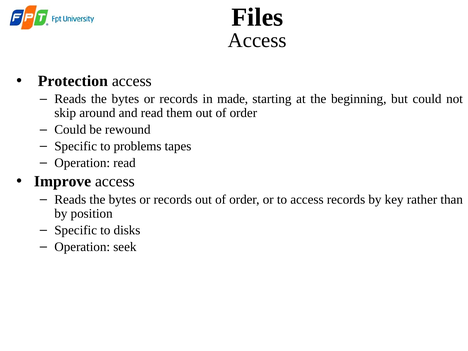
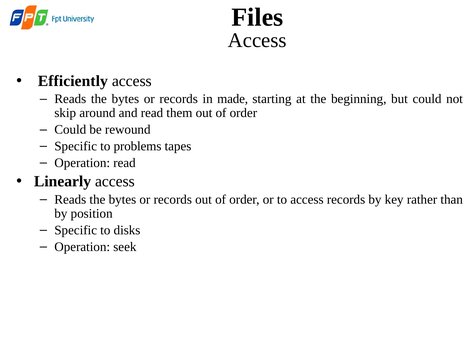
Protection: Protection -> Efficiently
Improve: Improve -> Linearly
